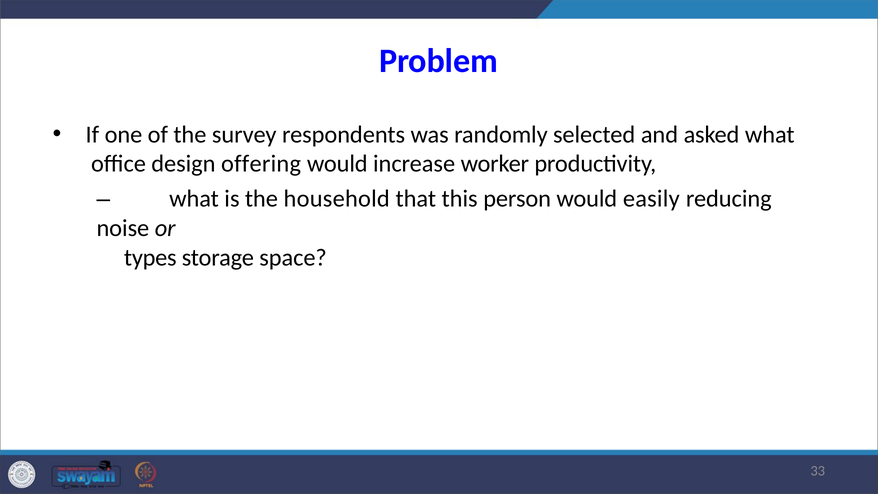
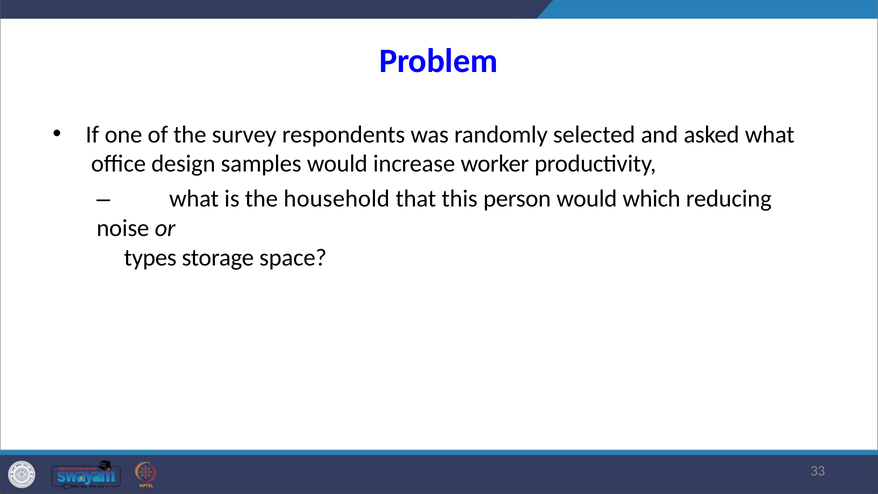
offering: offering -> samples
easily: easily -> which
